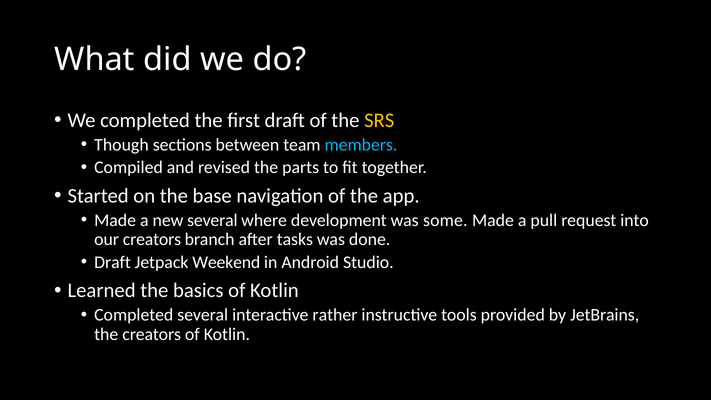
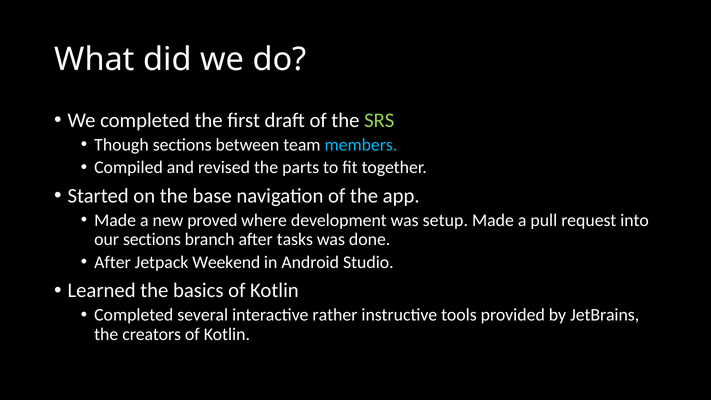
SRS colour: yellow -> light green
new several: several -> proved
some: some -> setup
our creators: creators -> sections
Draft at (113, 262): Draft -> After
